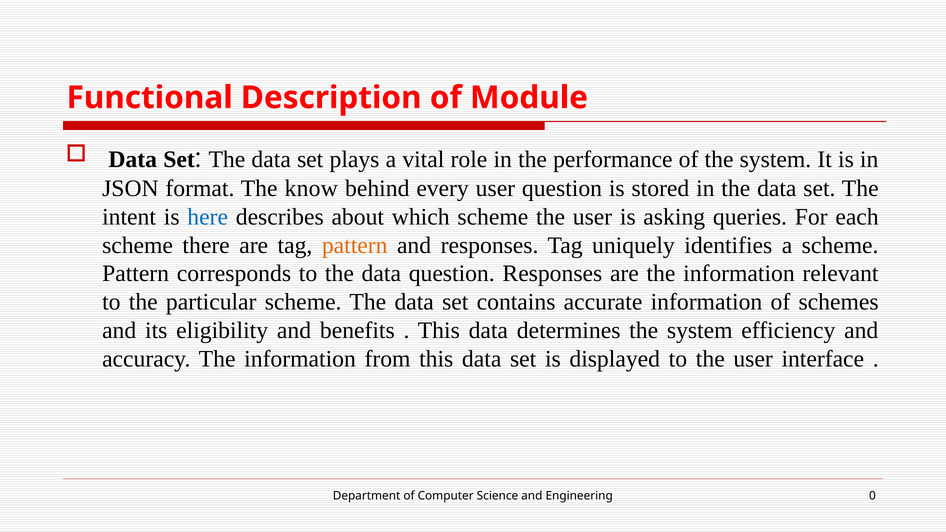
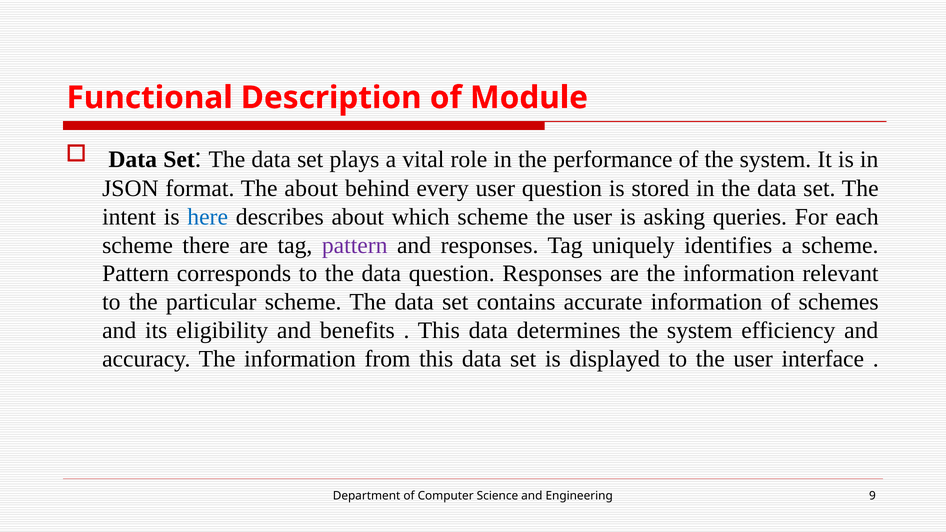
The know: know -> about
pattern at (355, 245) colour: orange -> purple
0: 0 -> 9
